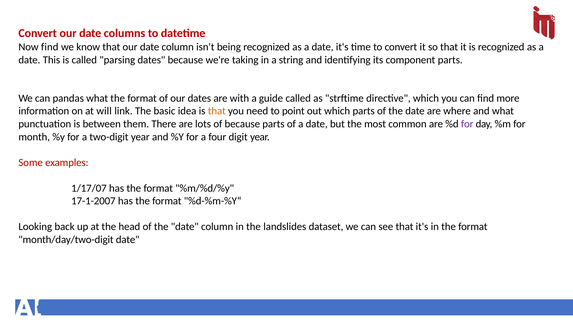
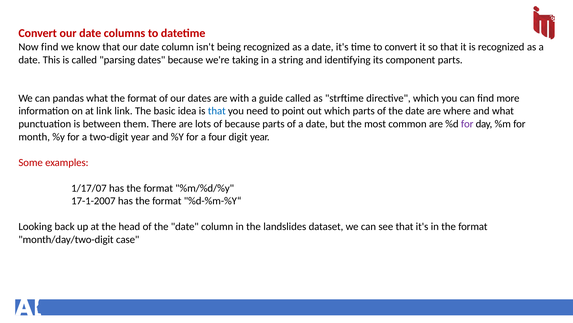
at will: will -> link
that at (217, 111) colour: orange -> blue
month/day/two-digit date: date -> case
